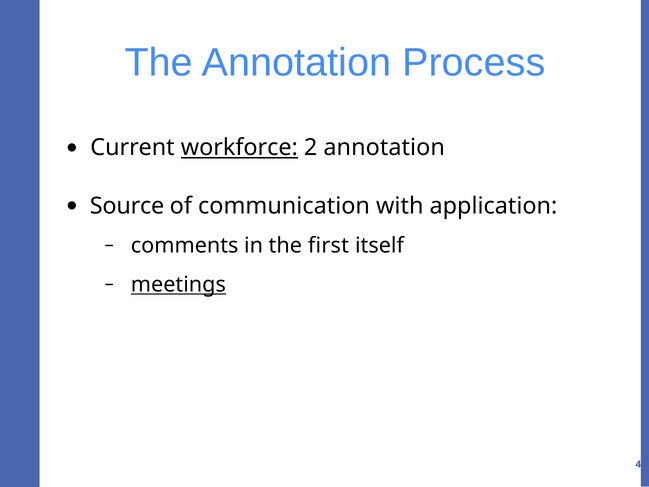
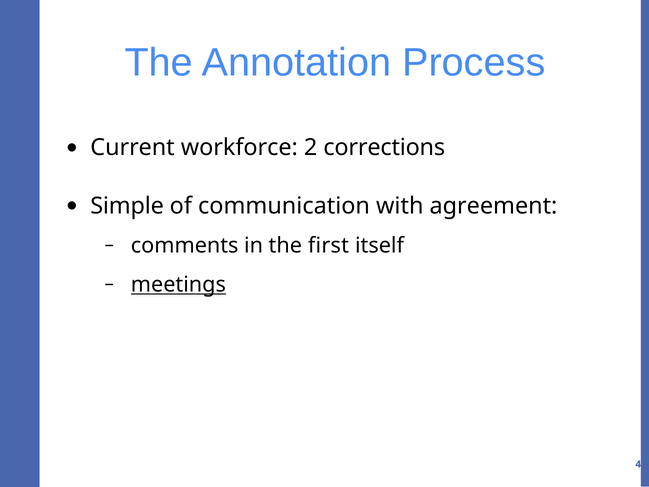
workforce underline: present -> none
2 annotation: annotation -> corrections
Source: Source -> Simple
application: application -> agreement
